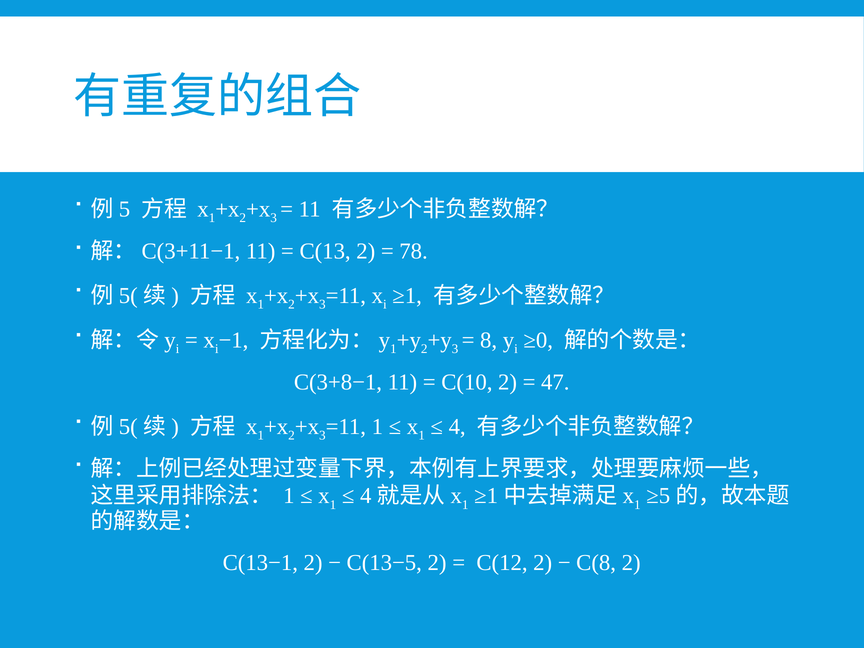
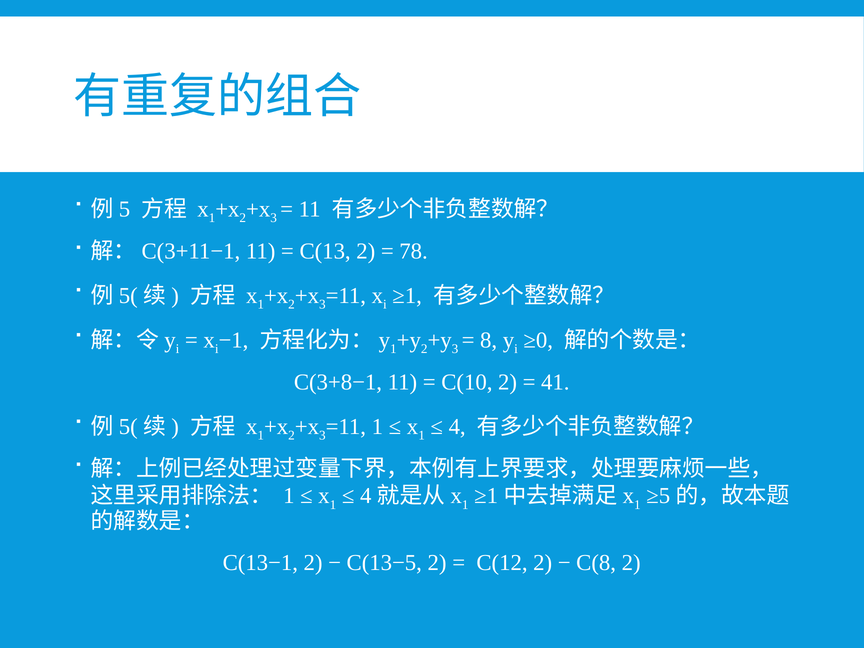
47: 47 -> 41
